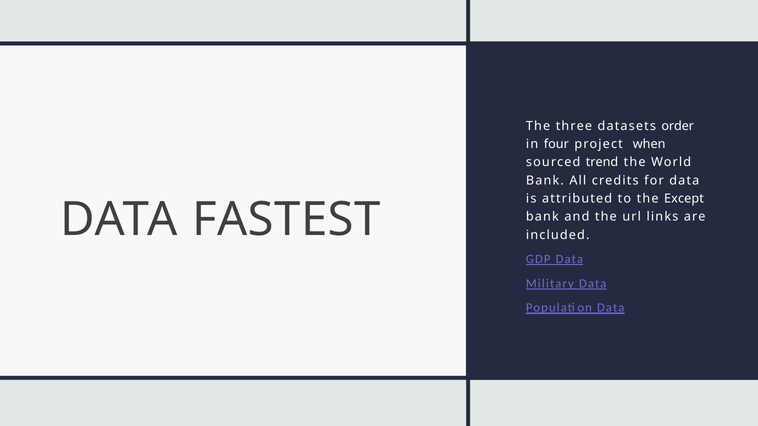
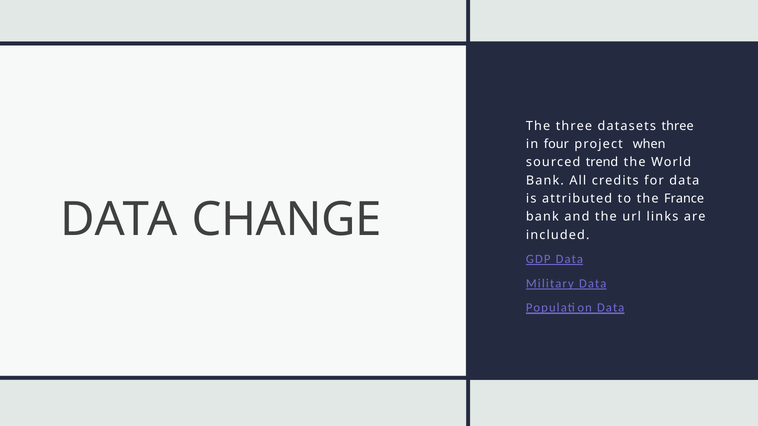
datasets order: order -> three
Except: Except -> France
FASTEST: FASTEST -> CHANGE
